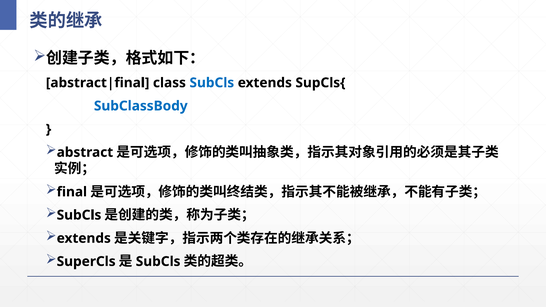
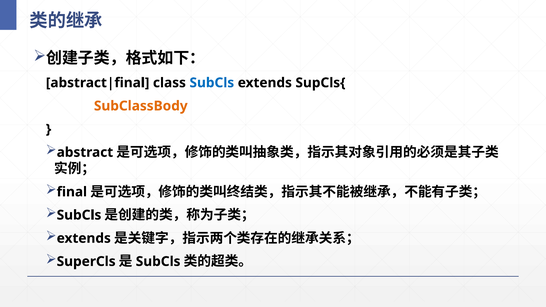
SubClassBody colour: blue -> orange
